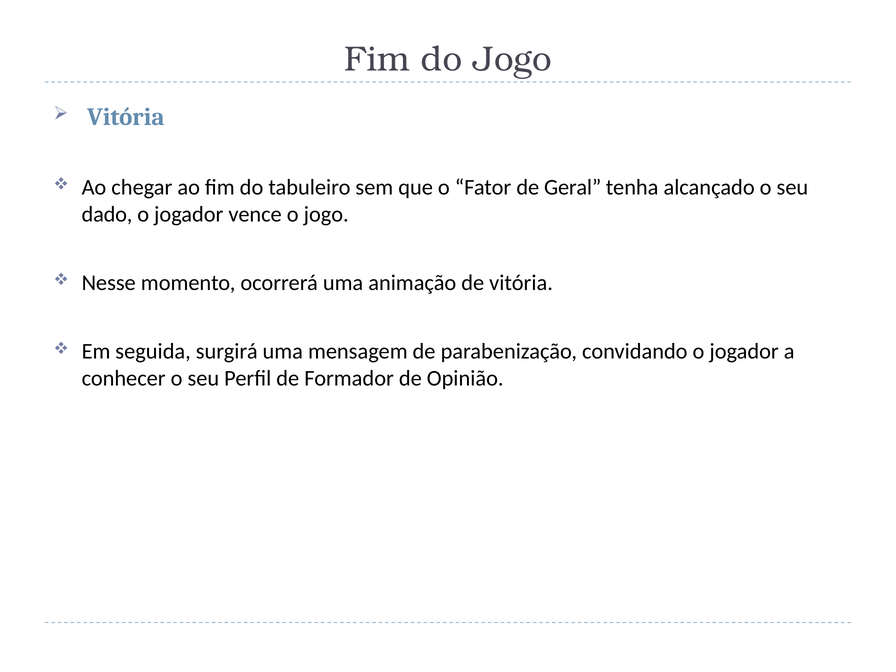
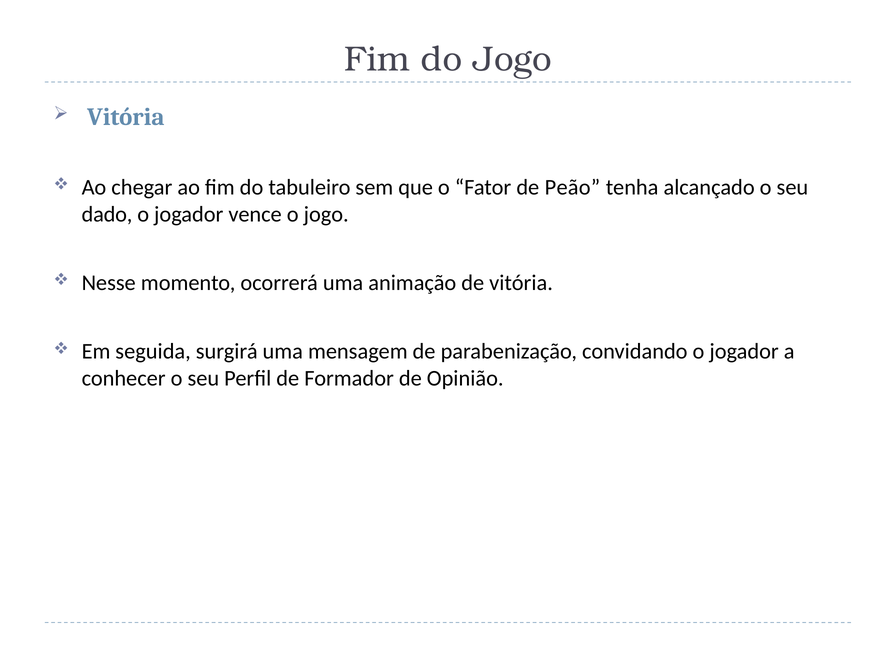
Geral: Geral -> Peão
